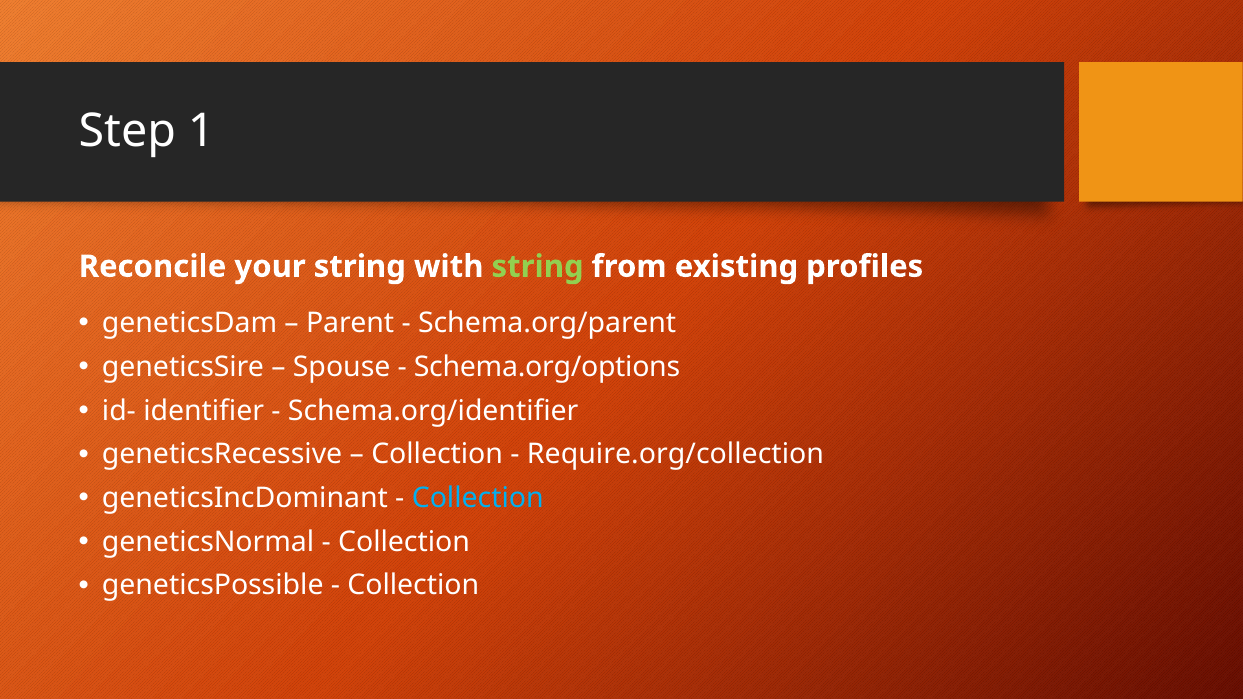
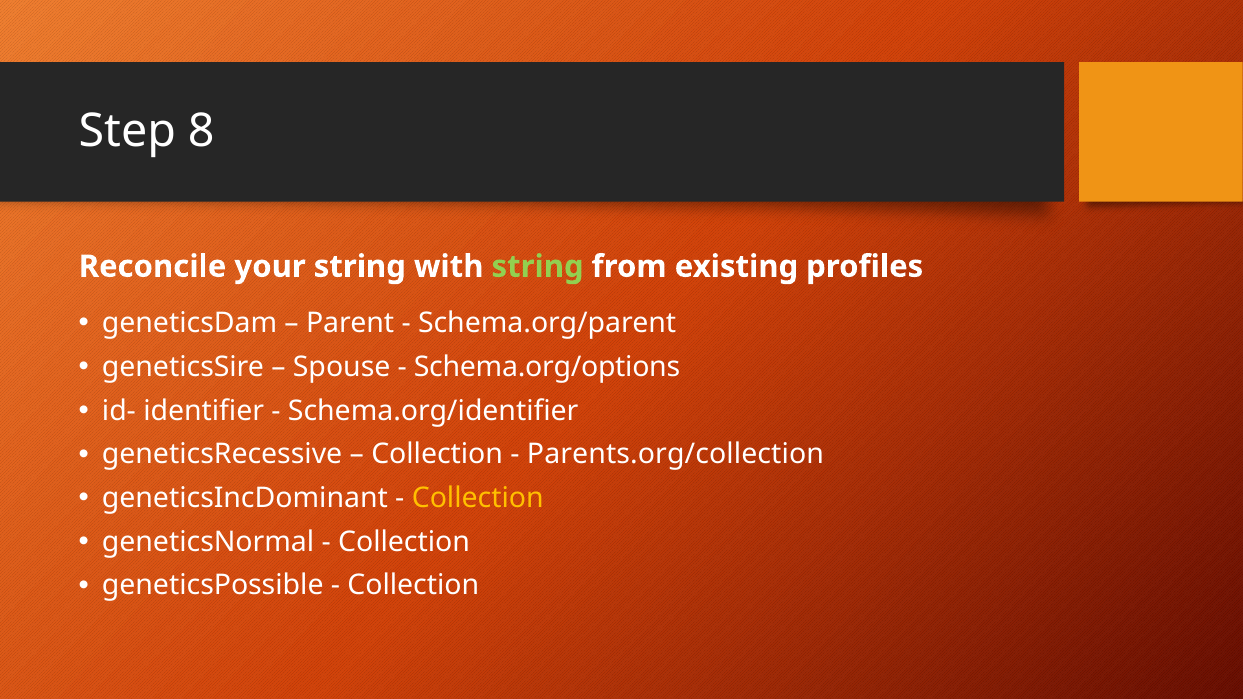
1: 1 -> 8
Require.org/collection: Require.org/collection -> Parents.org/collection
Collection at (478, 498) colour: light blue -> yellow
